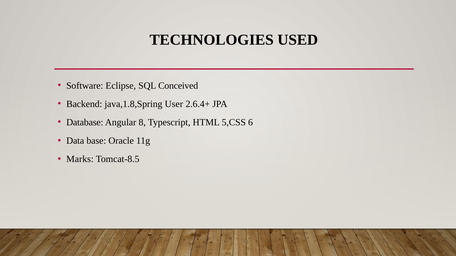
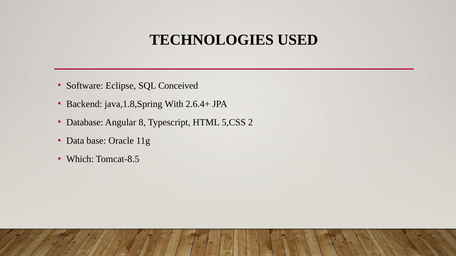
User: User -> With
6: 6 -> 2
Marks: Marks -> Which
